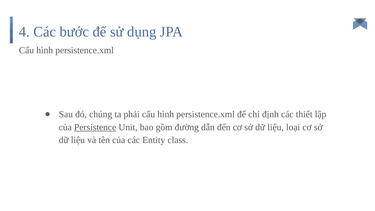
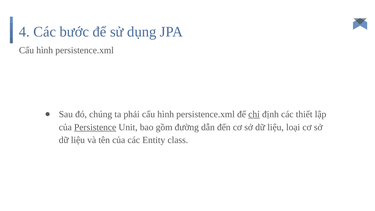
chỉ underline: none -> present
